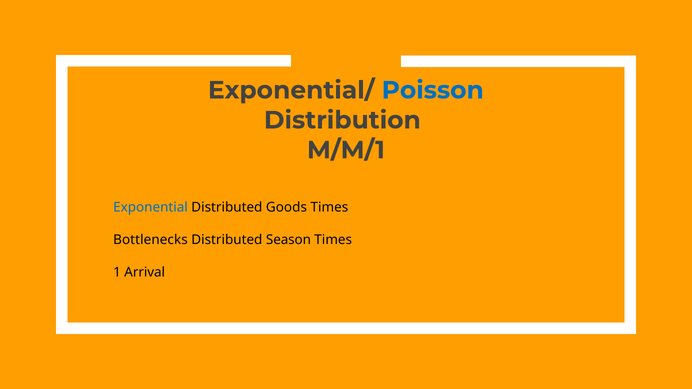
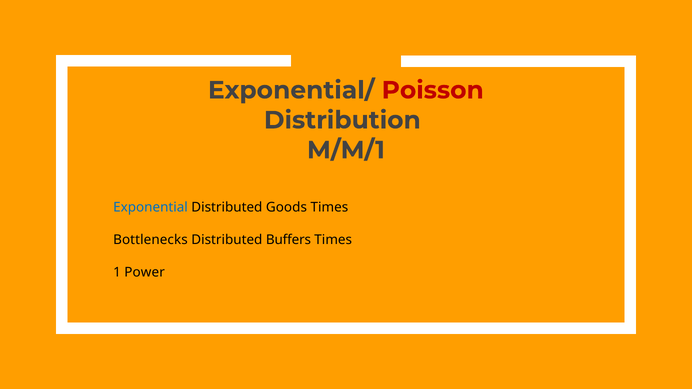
Poisson colour: blue -> red
Season: Season -> Buffers
Arrival: Arrival -> Power
